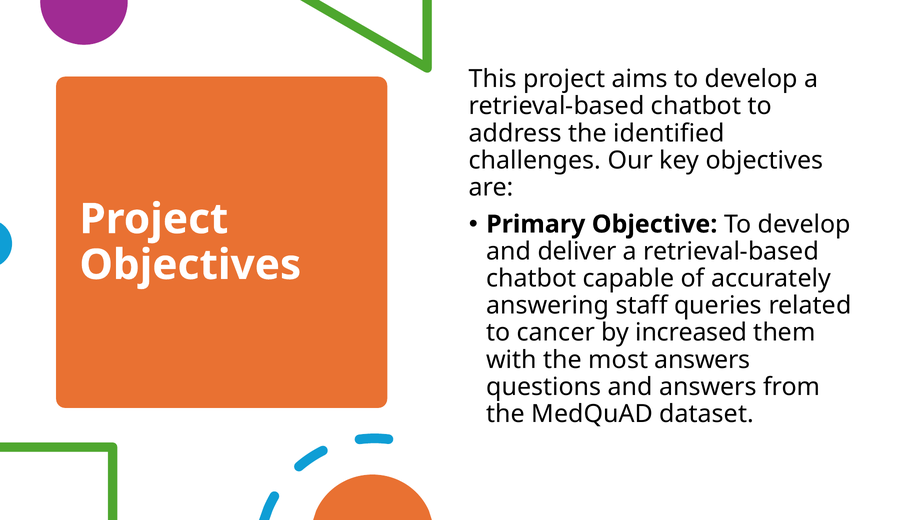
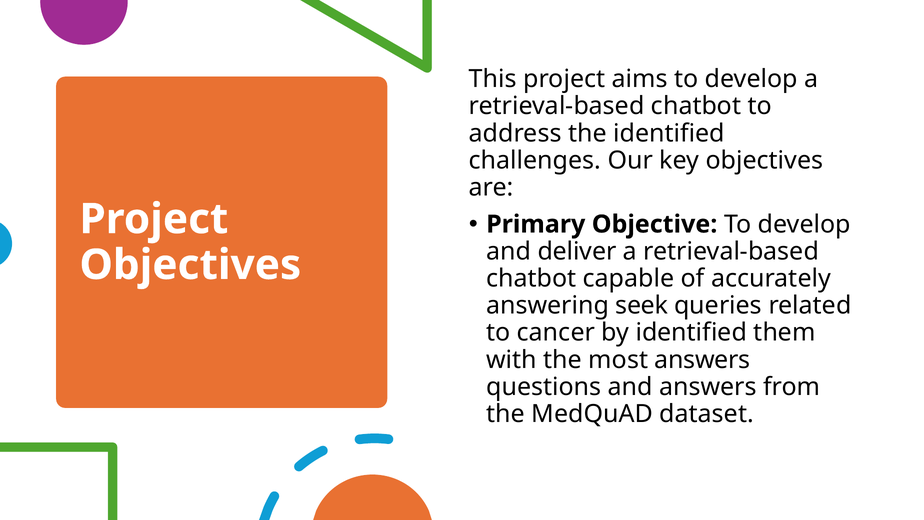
staff: staff -> seek
by increased: increased -> identified
